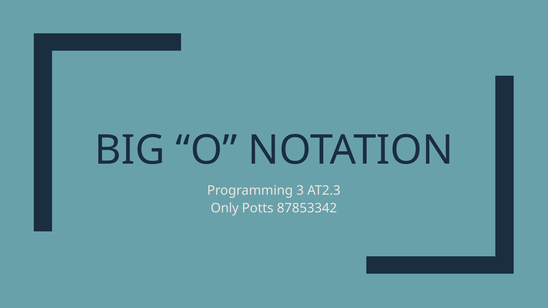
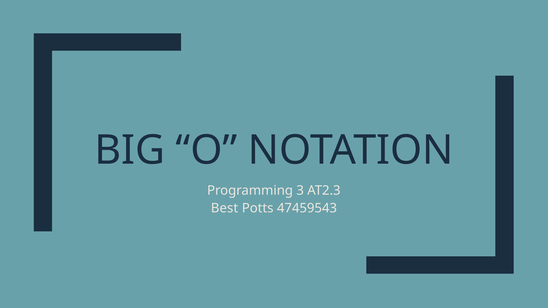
Only: Only -> Best
87853342: 87853342 -> 47459543
